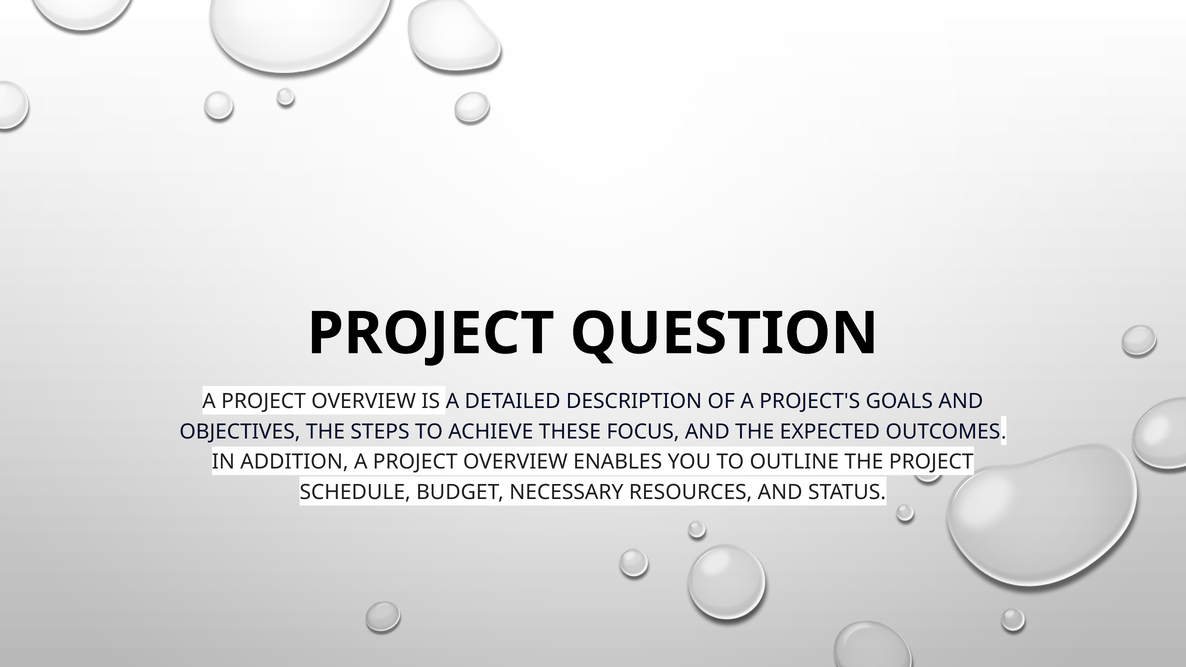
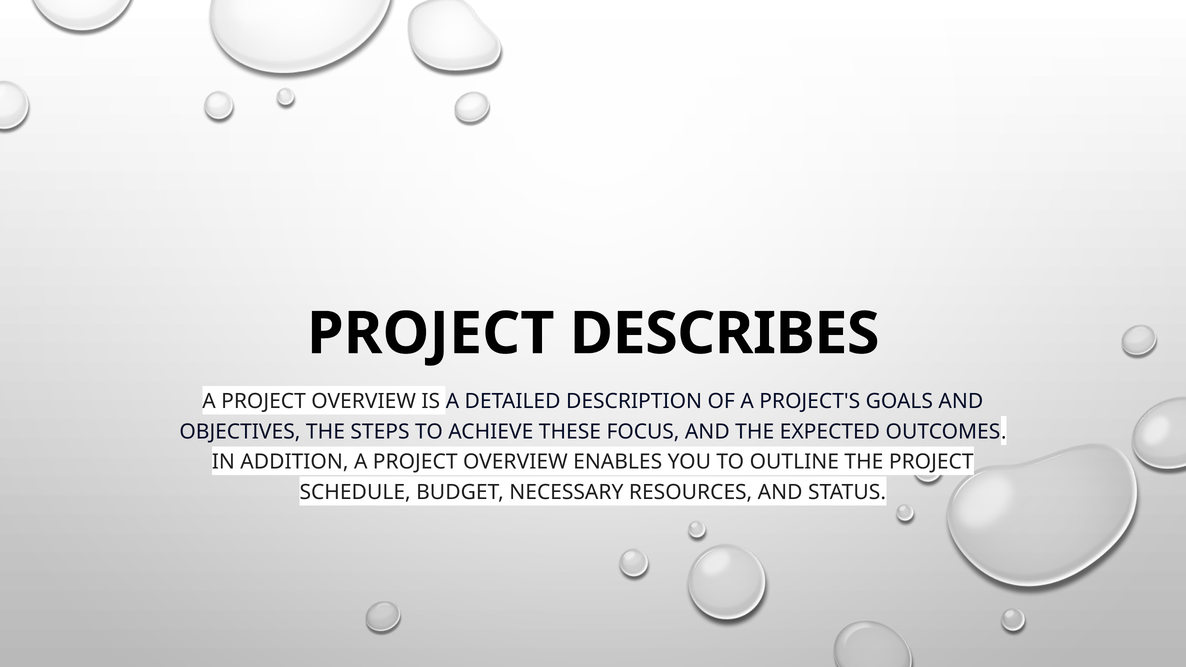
QUESTION: QUESTION -> DESCRIBES
